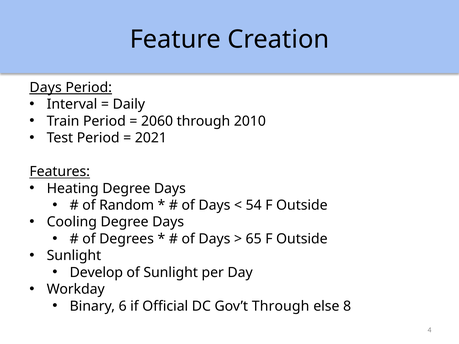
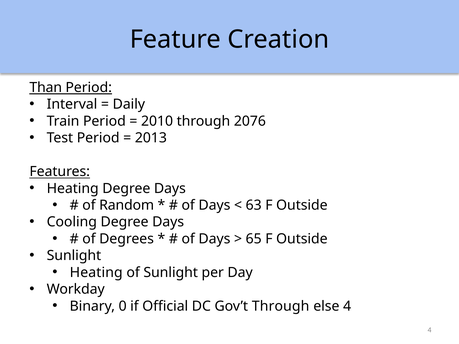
Days at (46, 88): Days -> Than
2060: 2060 -> 2010
2010: 2010 -> 2076
2021: 2021 -> 2013
54: 54 -> 63
Develop at (96, 273): Develop -> Heating
6: 6 -> 0
else 8: 8 -> 4
